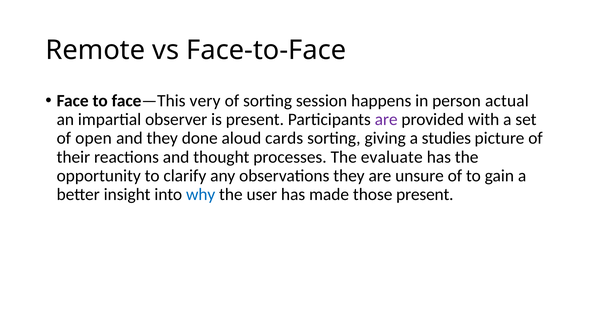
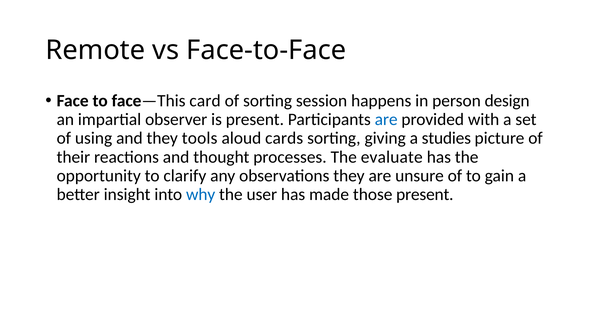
very: very -> card
actual: actual -> design
are at (386, 120) colour: purple -> blue
open: open -> using
done: done -> tools
